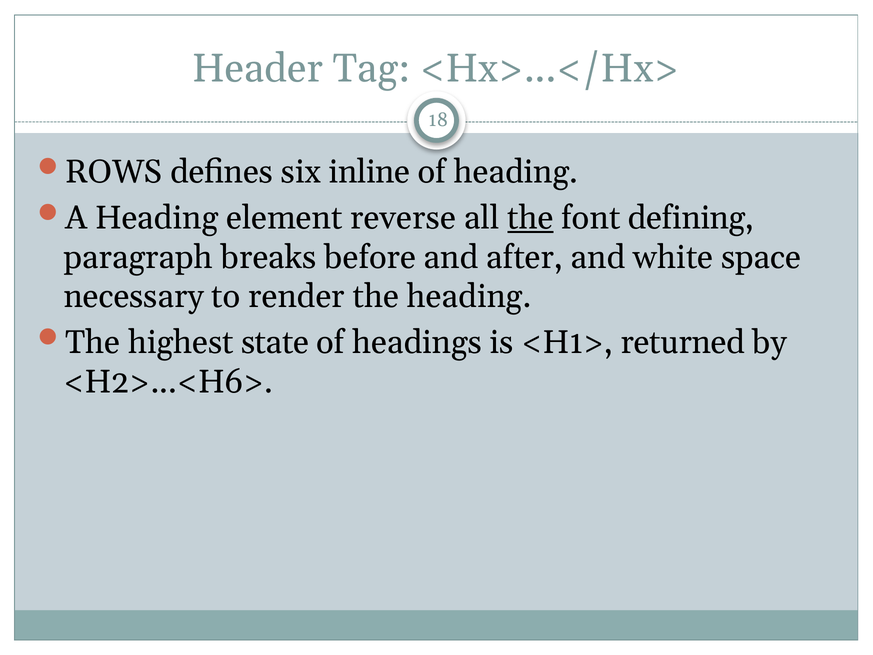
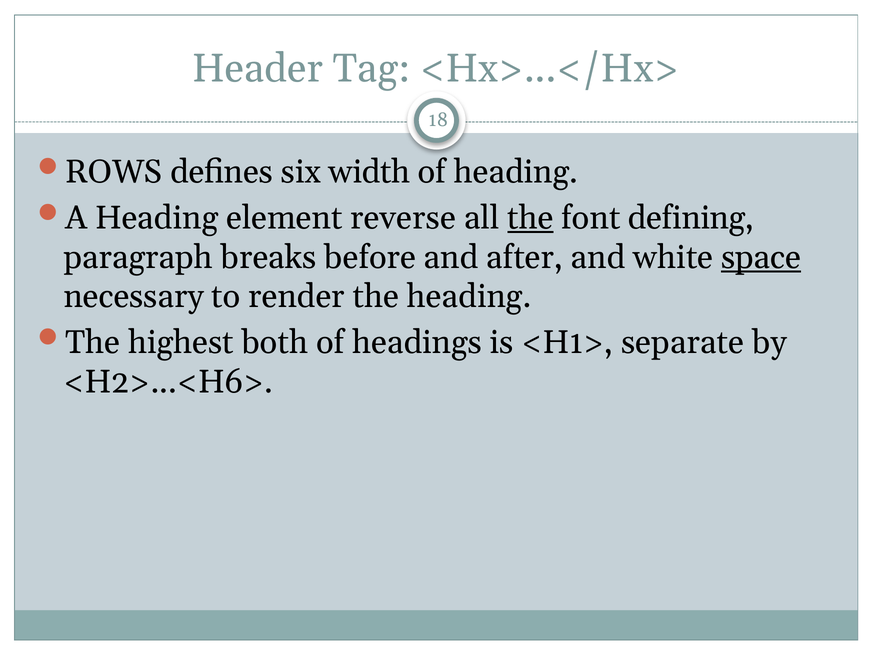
inline: inline -> width
space underline: none -> present
state: state -> both
returned: returned -> separate
